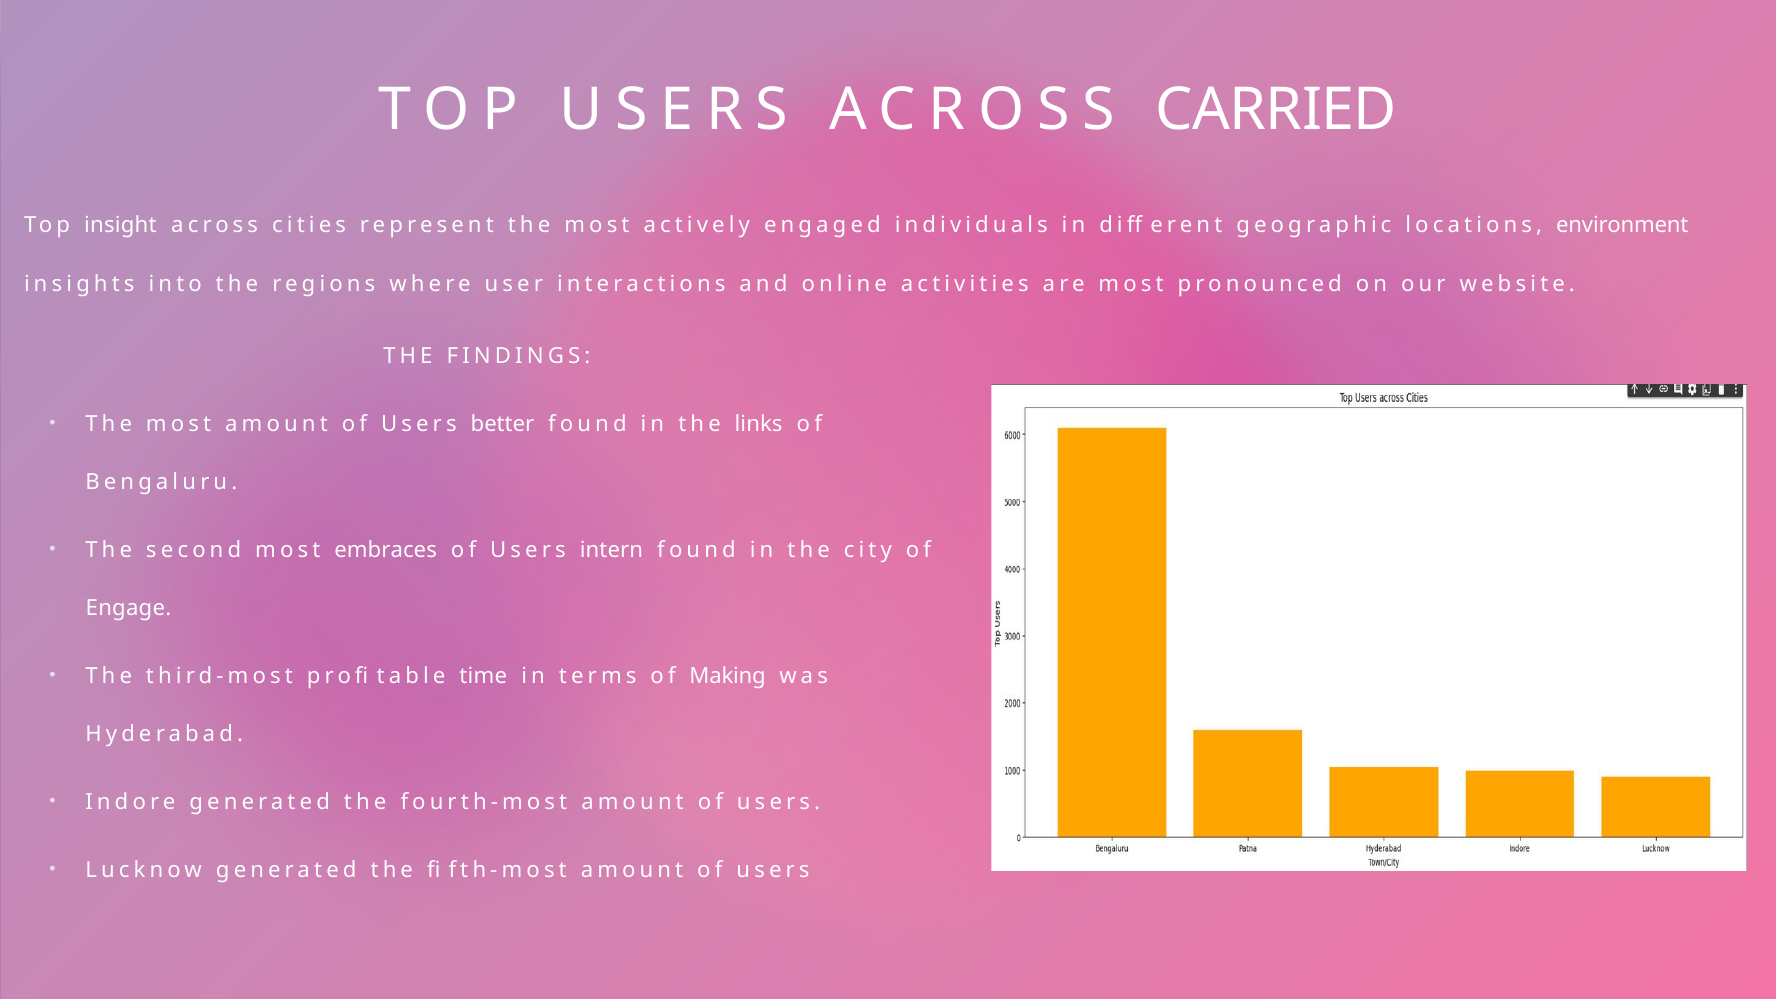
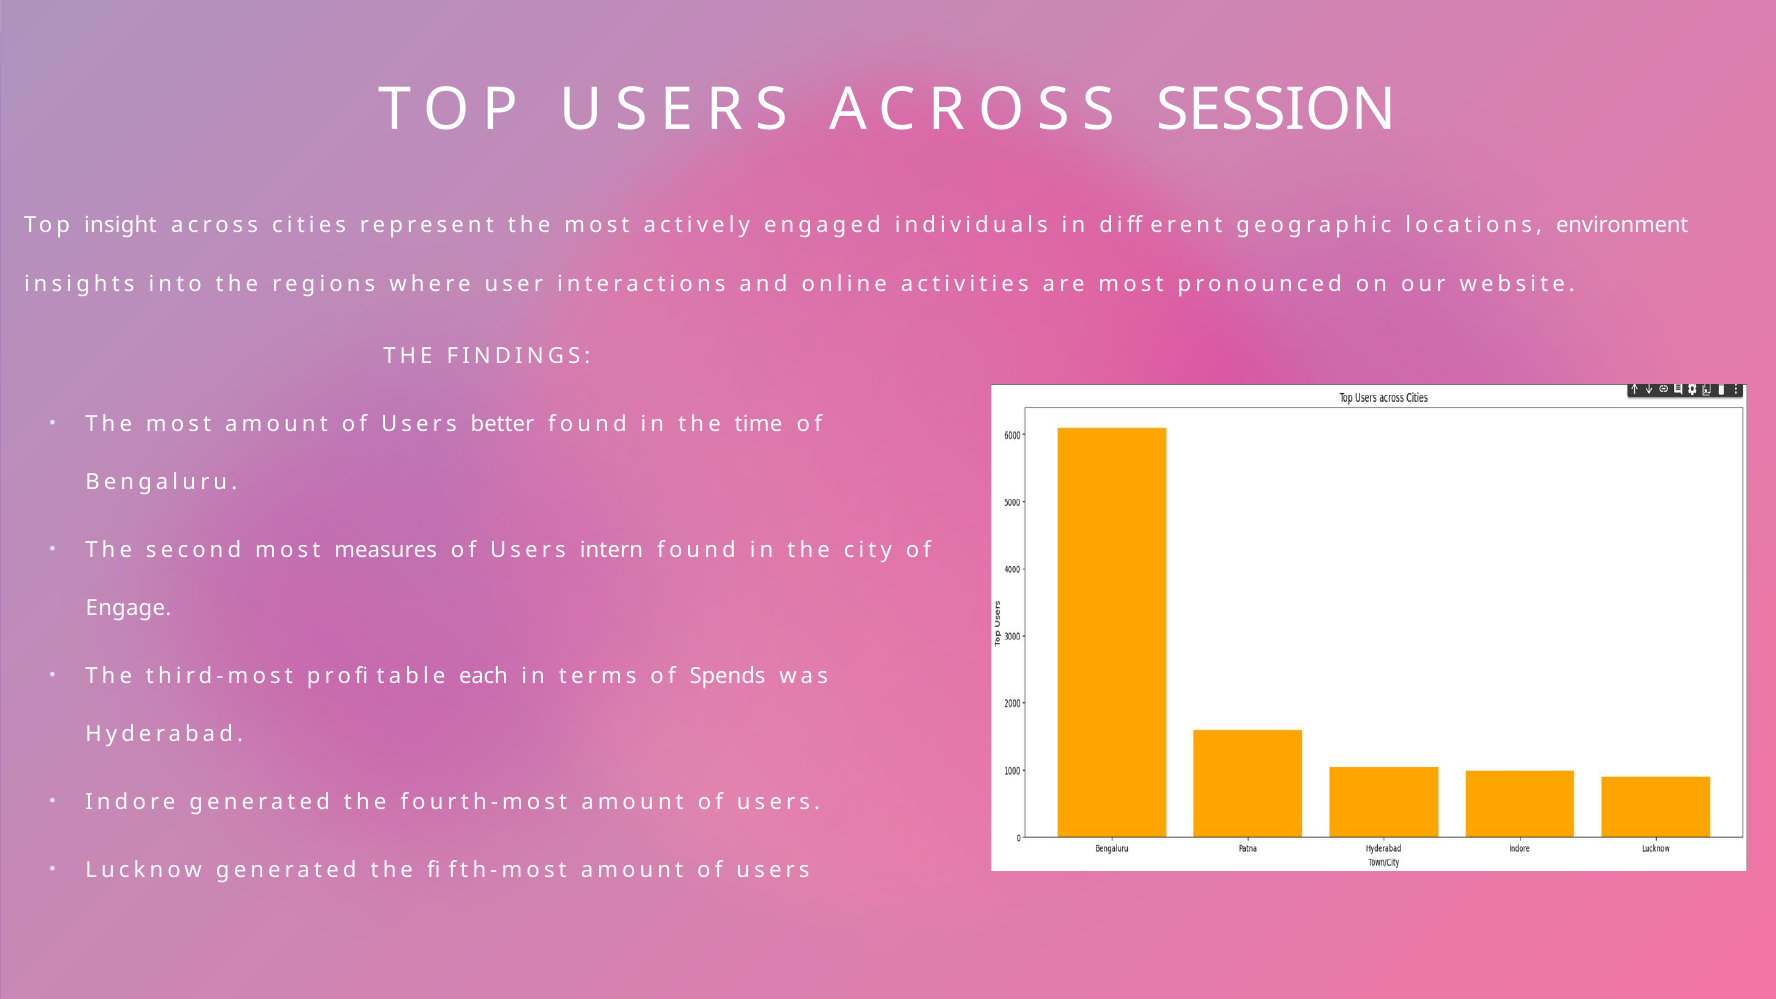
CARRIED: CARRIED -> SESSION
links: links -> time
embraces: embraces -> measures
time: time -> each
Making: Making -> Spends
